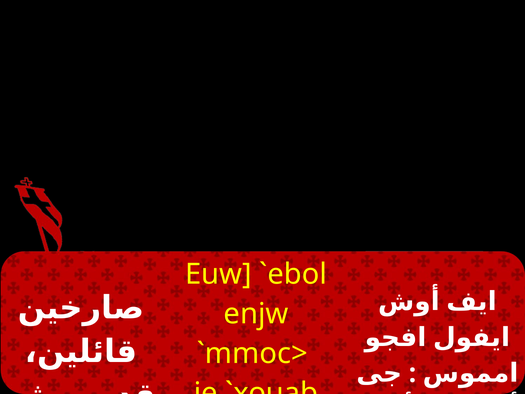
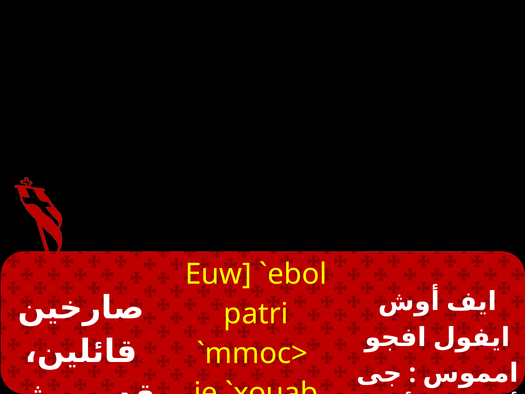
enjw: enjw -> patri
